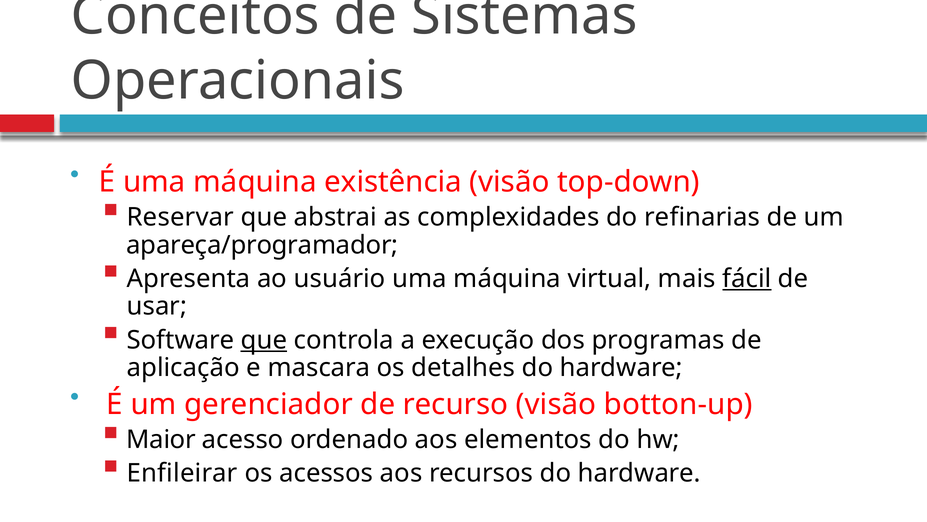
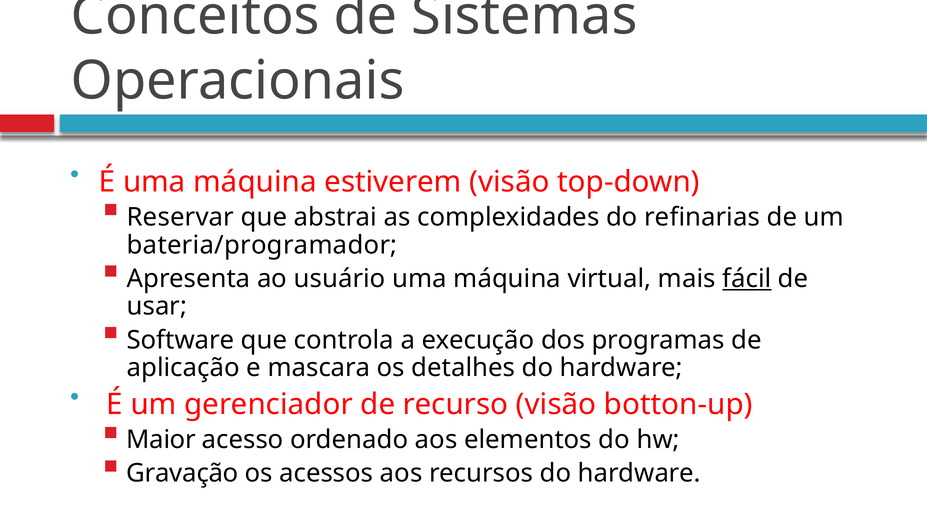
existência: existência -> estiverem
apareça/programador: apareça/programador -> bateria/programador
que at (264, 340) underline: present -> none
Enfileirar: Enfileirar -> Gravação
